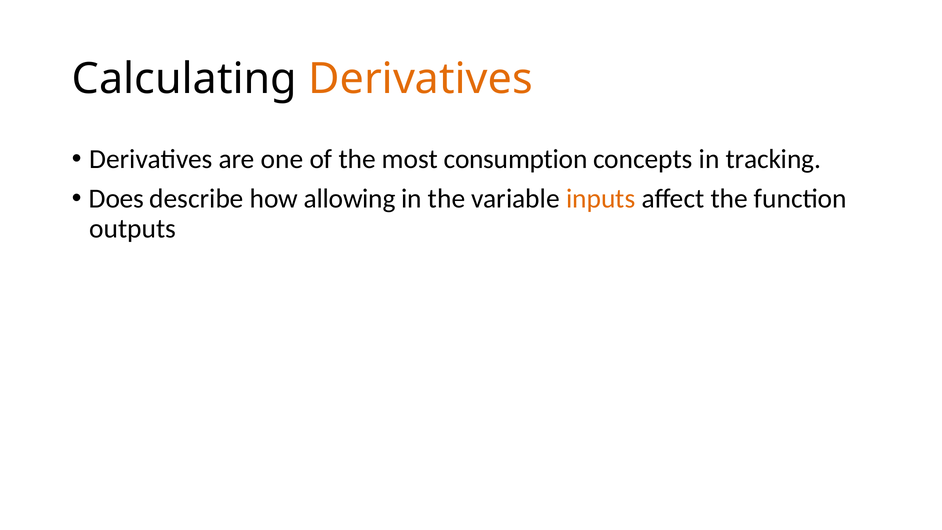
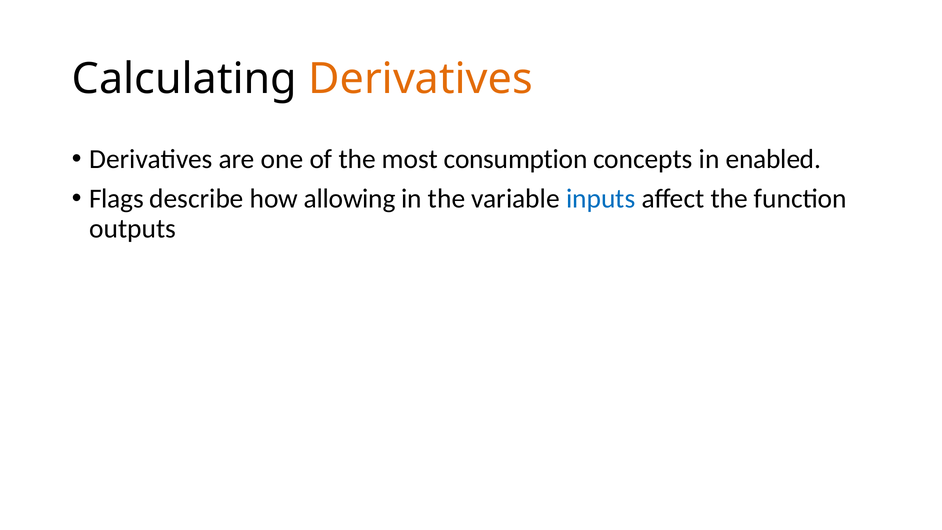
tracking: tracking -> enabled
Does: Does -> Flags
inputs colour: orange -> blue
